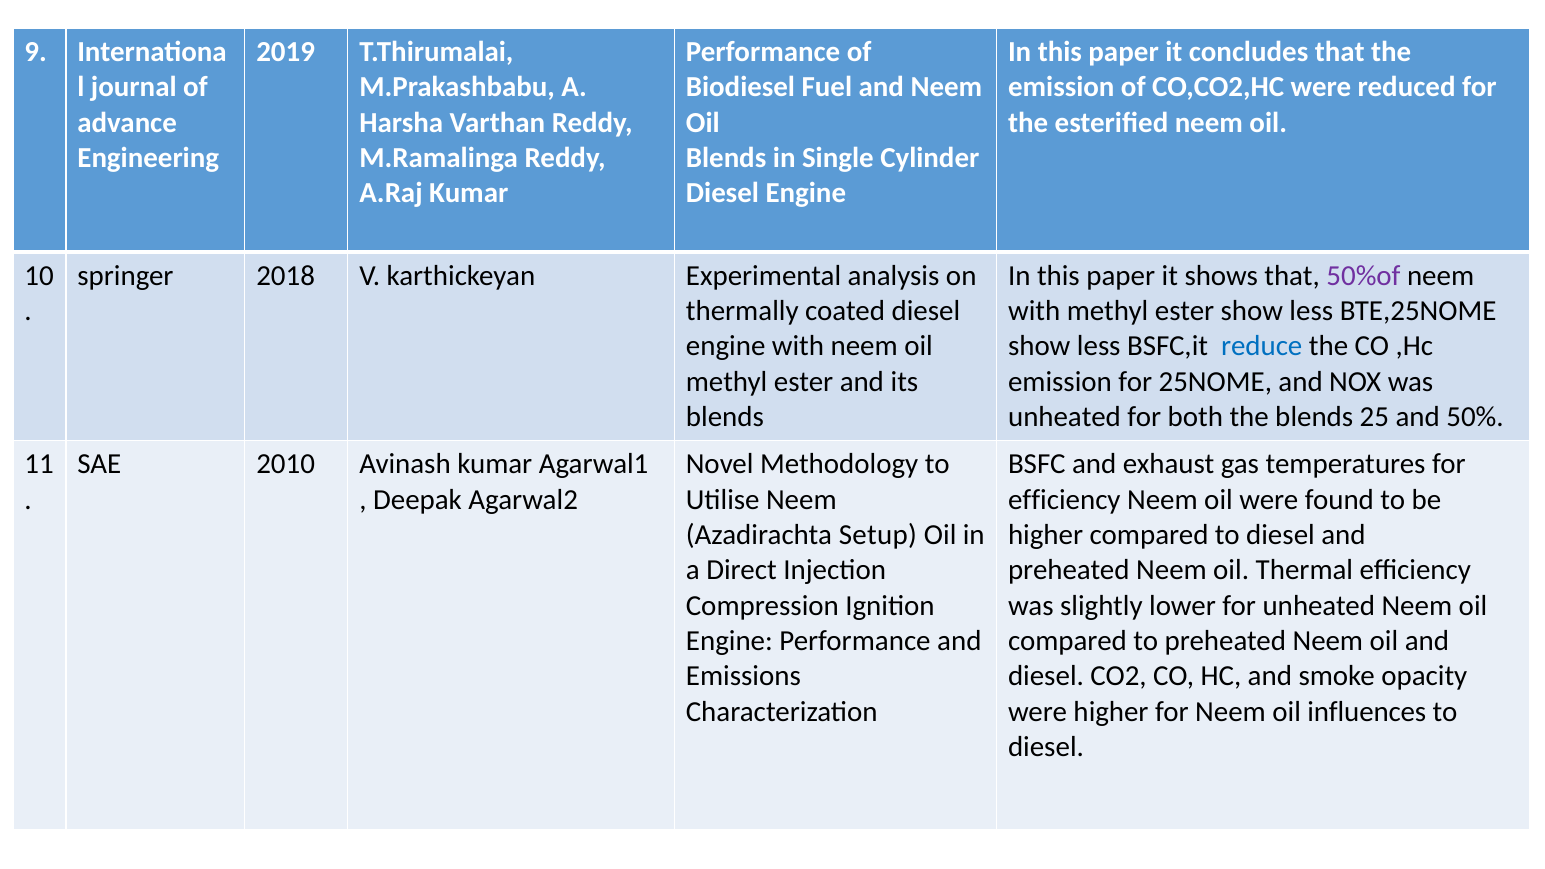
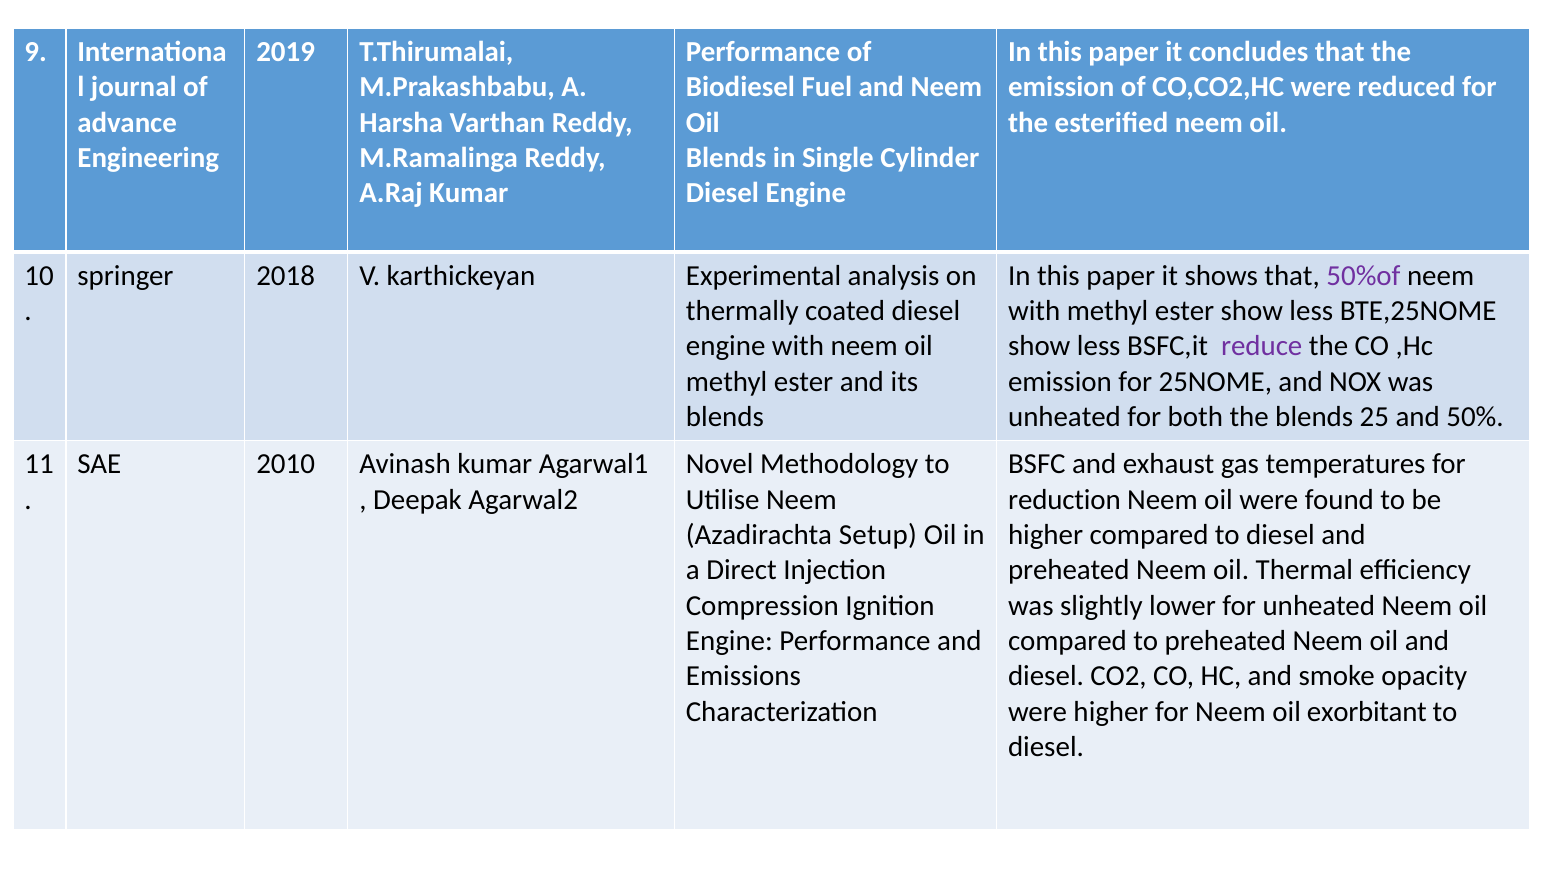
reduce colour: blue -> purple
efficiency at (1064, 500): efficiency -> reduction
influences: influences -> exorbitant
